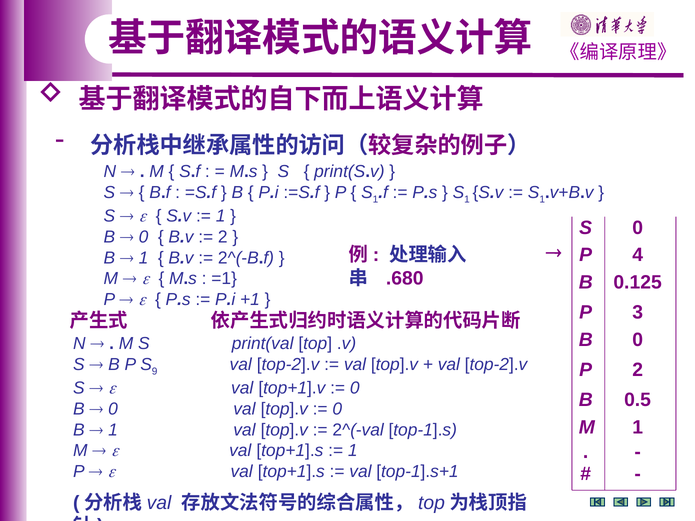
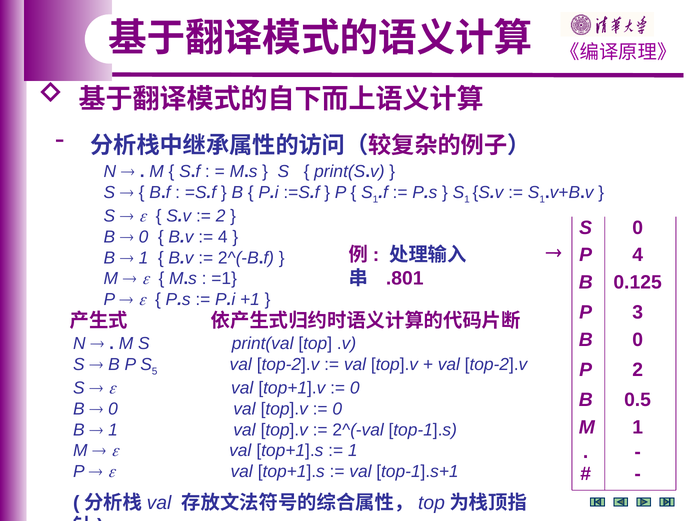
1 at (221, 216): 1 -> 2
2 at (223, 237): 2 -> 4
.680: .680 -> .801
9: 9 -> 5
